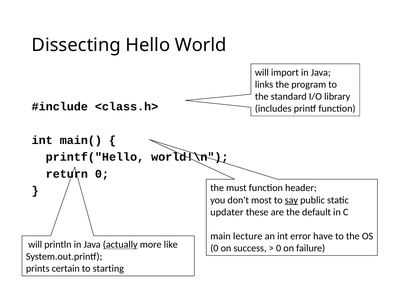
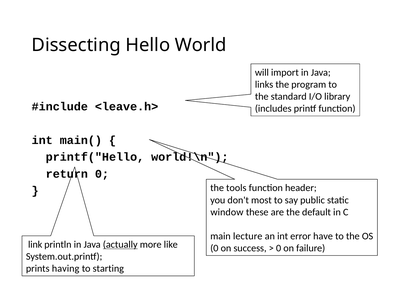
<class.h>: <class.h> -> <leave.h>
must: must -> tools
say underline: present -> none
updater: updater -> window
will at (35, 245): will -> link
certain: certain -> having
